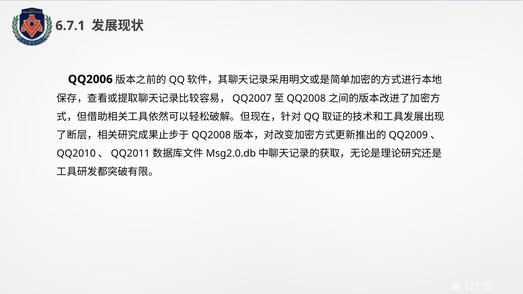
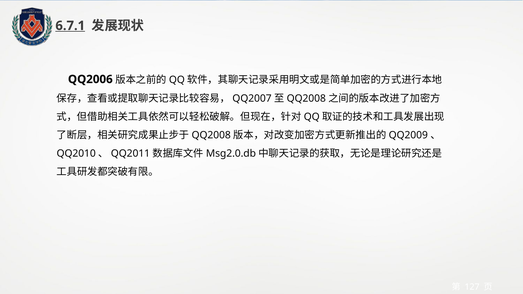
6.7.1 underline: none -> present
